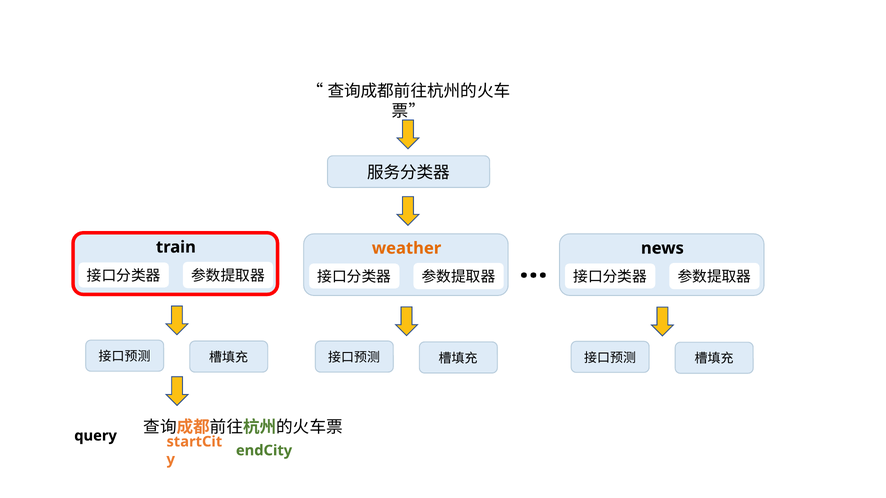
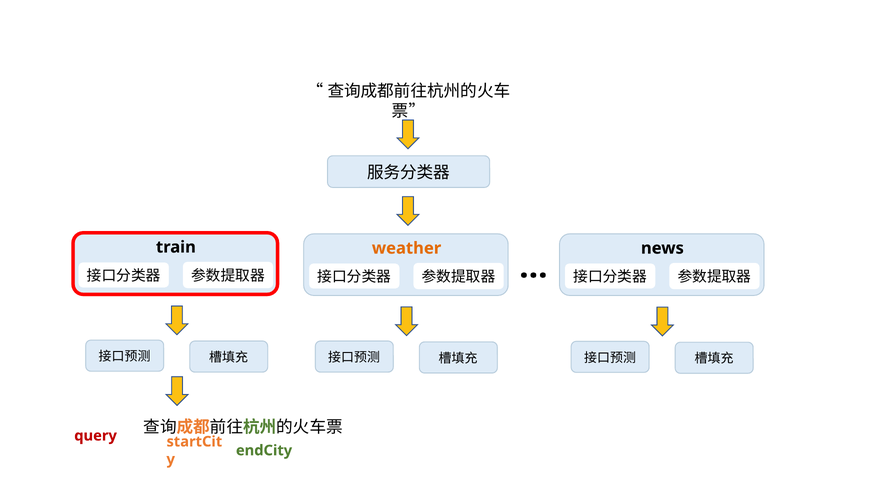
query colour: black -> red
